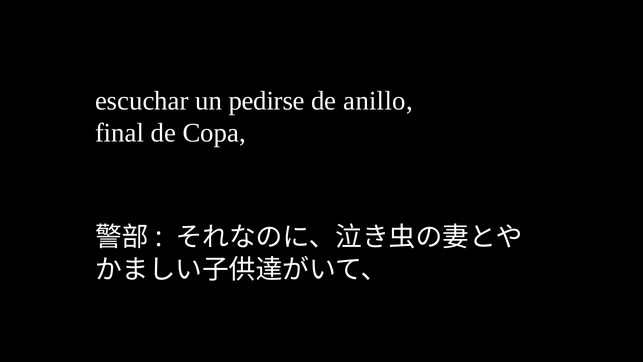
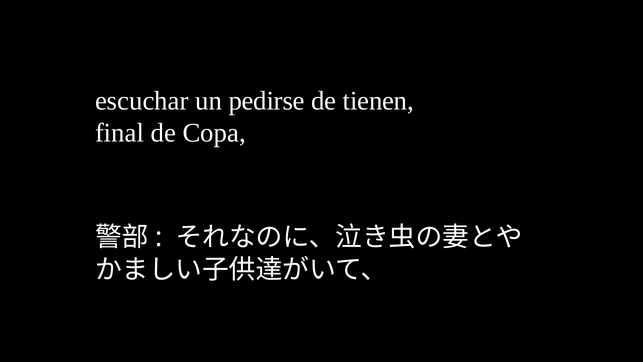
anillo: anillo -> tienen
